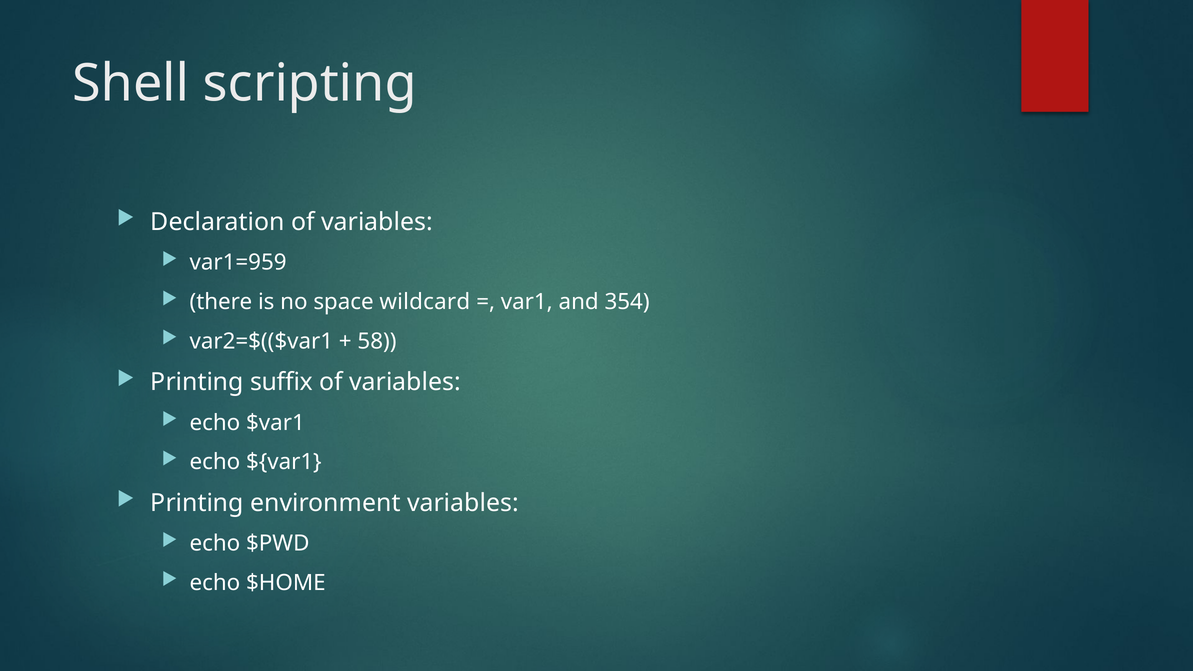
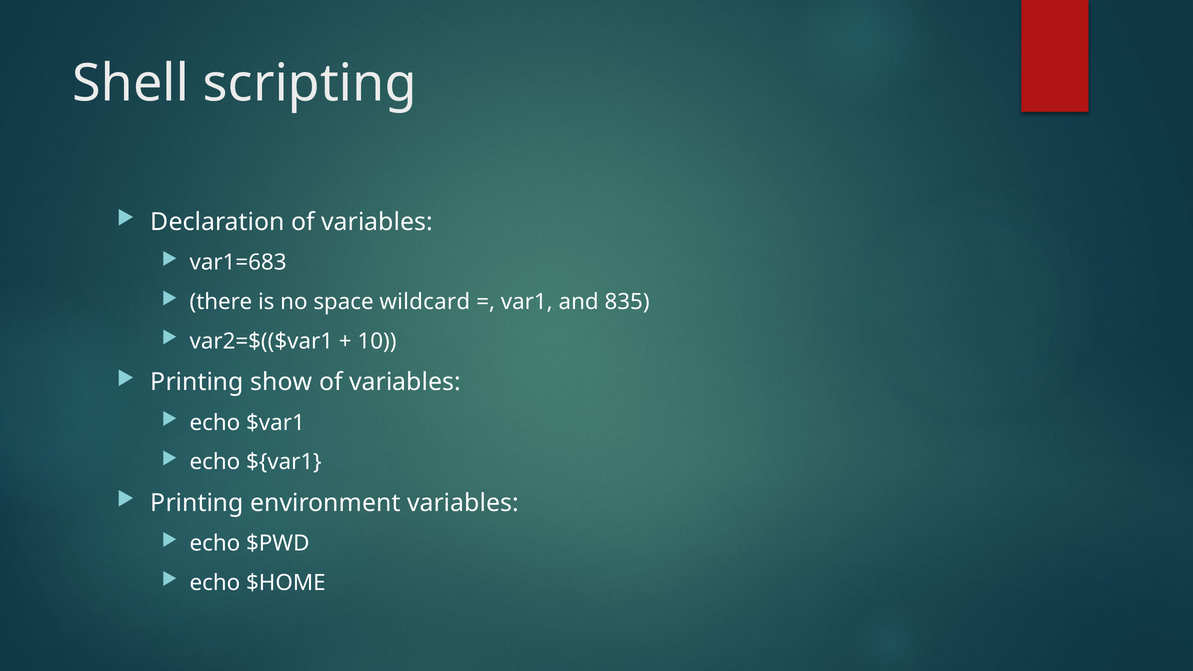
var1=959: var1=959 -> var1=683
354: 354 -> 835
58: 58 -> 10
suffix: suffix -> show
